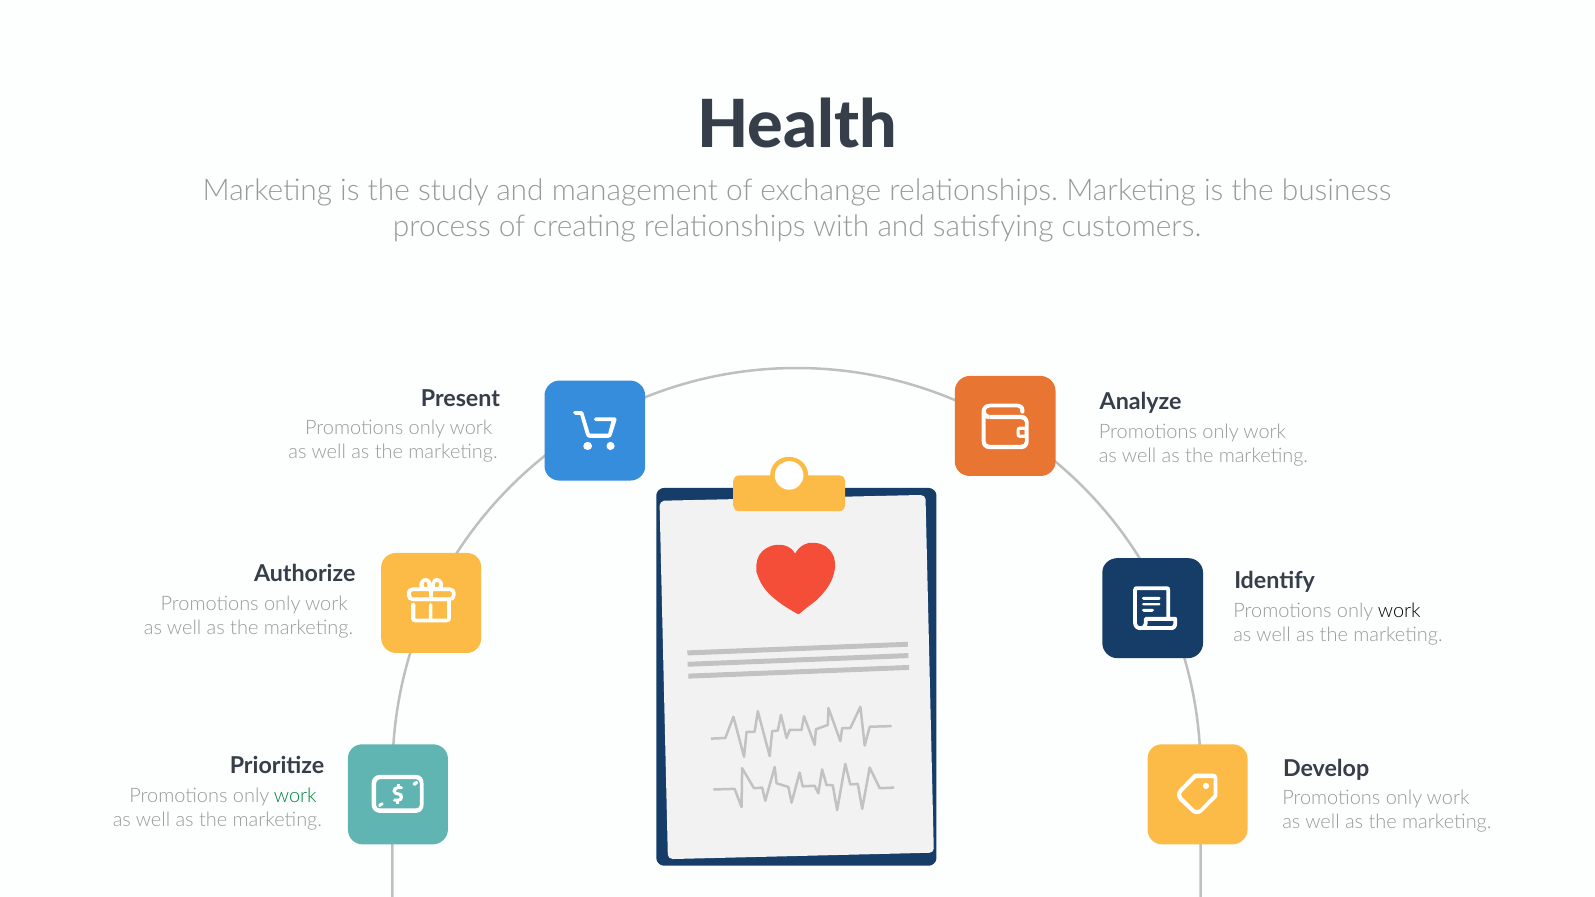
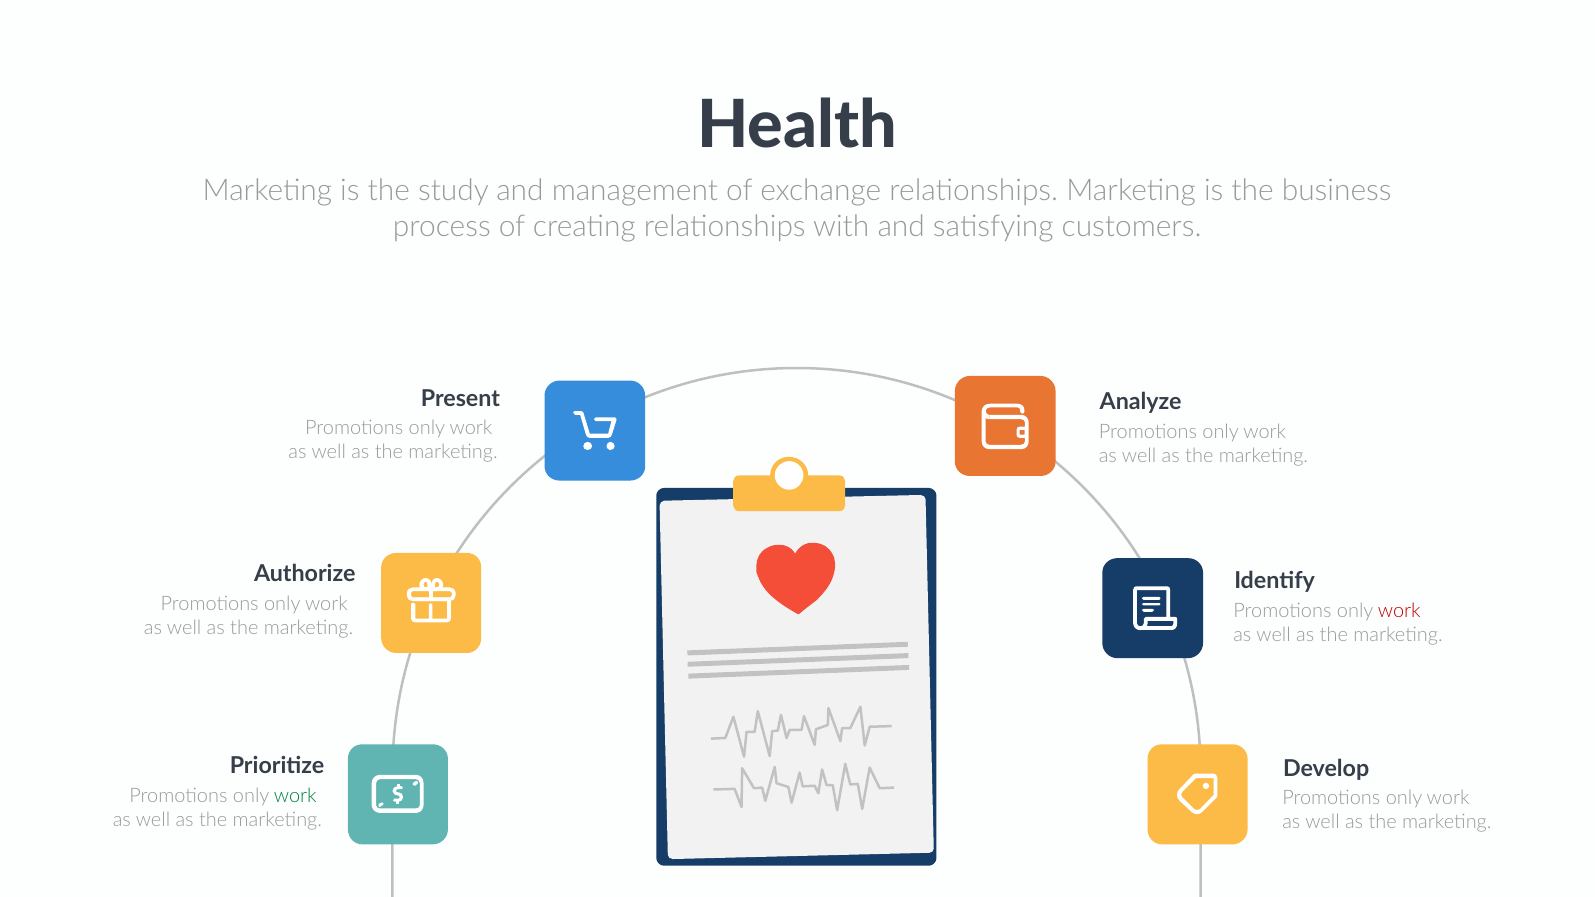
work at (1399, 611) colour: black -> red
